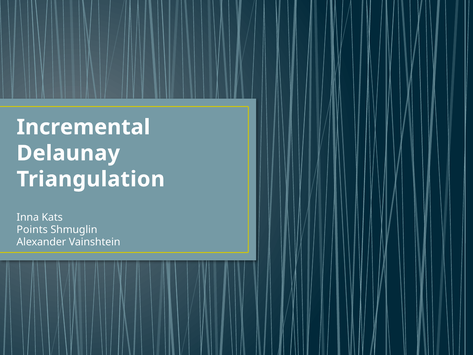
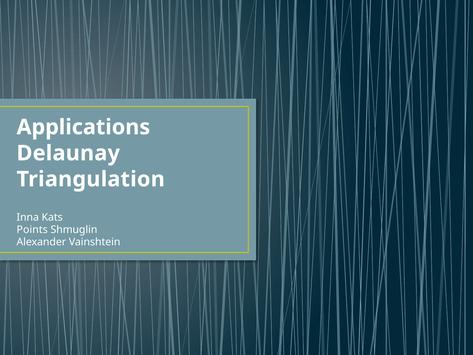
Incremental: Incremental -> Applications
